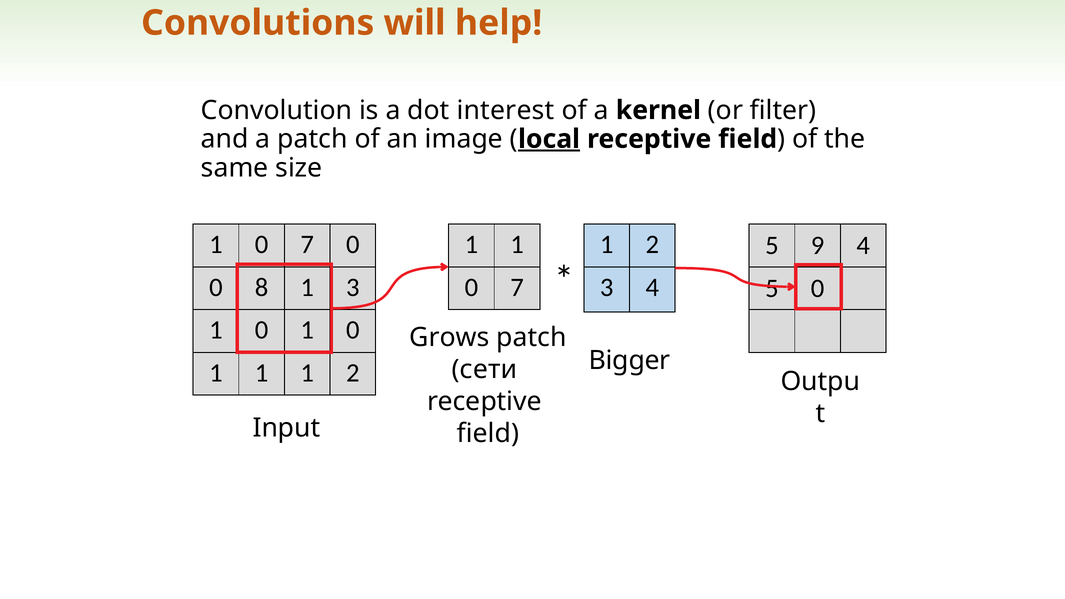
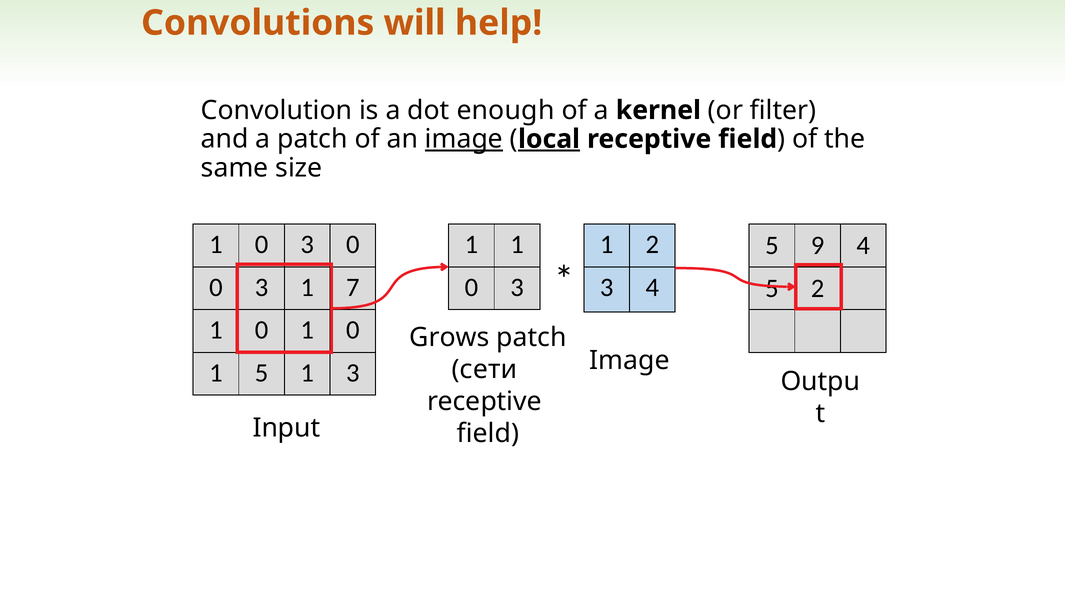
interest: interest -> enough
image at (464, 139) underline: none -> present
7 at (307, 245): 7 -> 3
8 at (262, 287): 8 -> 3
1 3: 3 -> 7
7 at (517, 287): 7 -> 3
5 0: 0 -> 2
Bigger at (630, 361): Bigger -> Image
1 at (262, 373): 1 -> 5
2 at (353, 373): 2 -> 3
